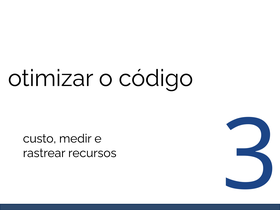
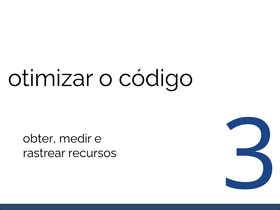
custo: custo -> obter
